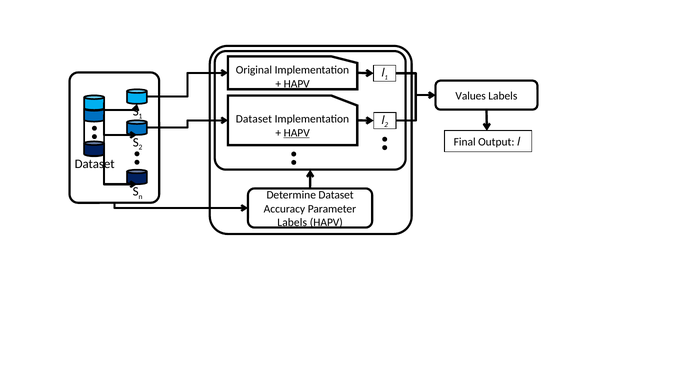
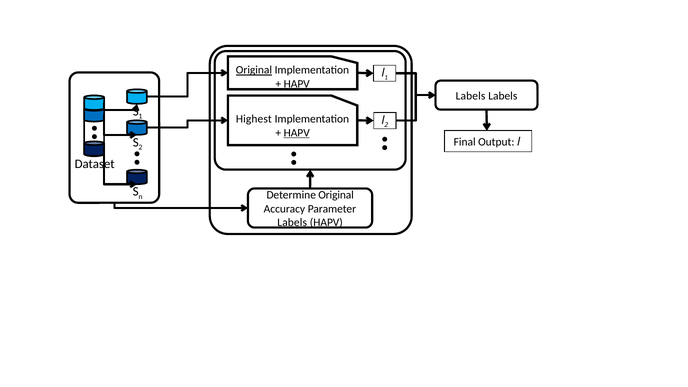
Original at (254, 70) underline: none -> present
Values at (471, 96): Values -> Labels
Dataset at (254, 119): Dataset -> Highest
Determine Dataset: Dataset -> Original
